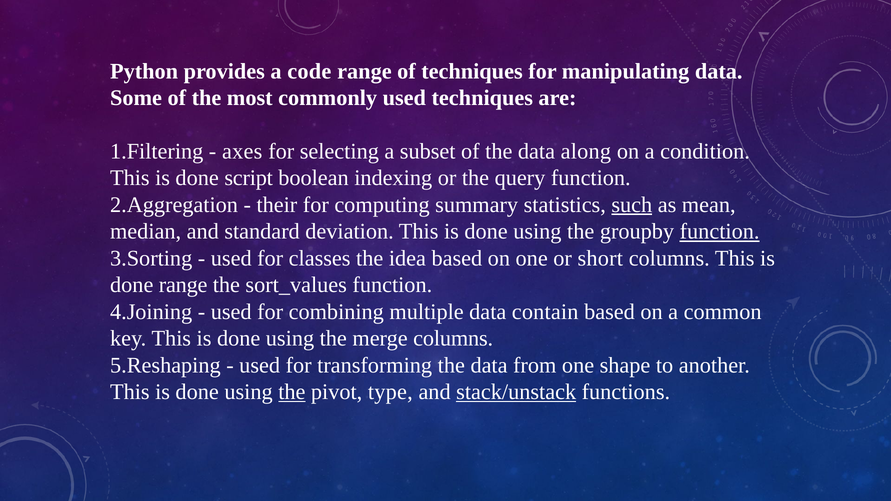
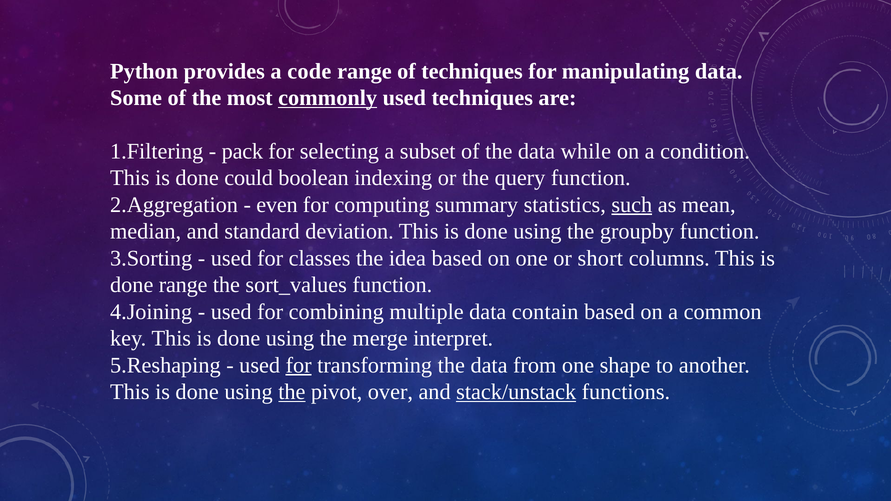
commonly underline: none -> present
axes: axes -> pack
along: along -> while
script: script -> could
their: their -> even
function at (720, 232) underline: present -> none
merge columns: columns -> interpret
for at (299, 365) underline: none -> present
type: type -> over
